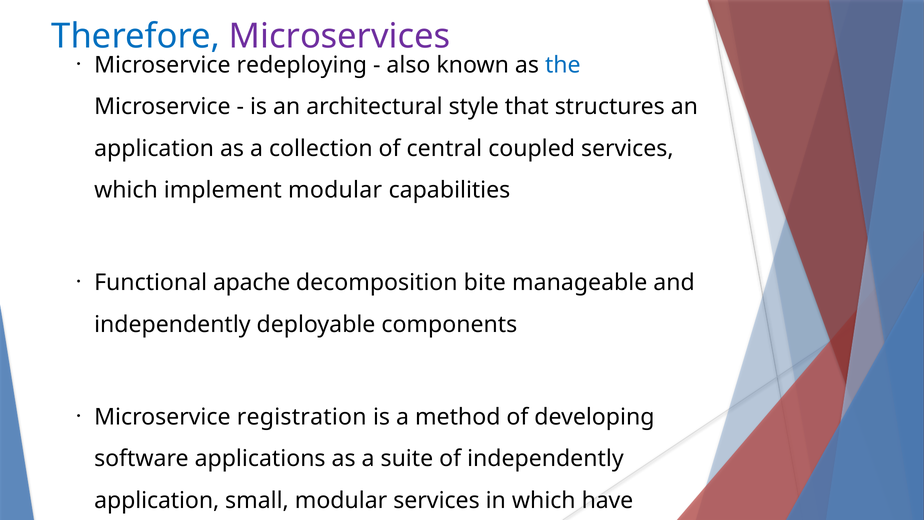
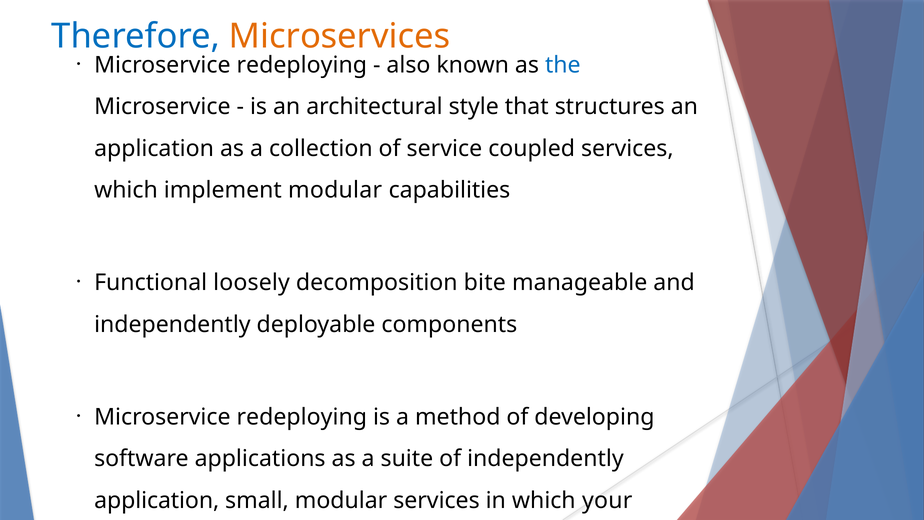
Microservices at (340, 36) colour: purple -> orange
of central: central -> service
apache: apache -> loosely
registration at (302, 417): registration -> redeploying
have: have -> your
